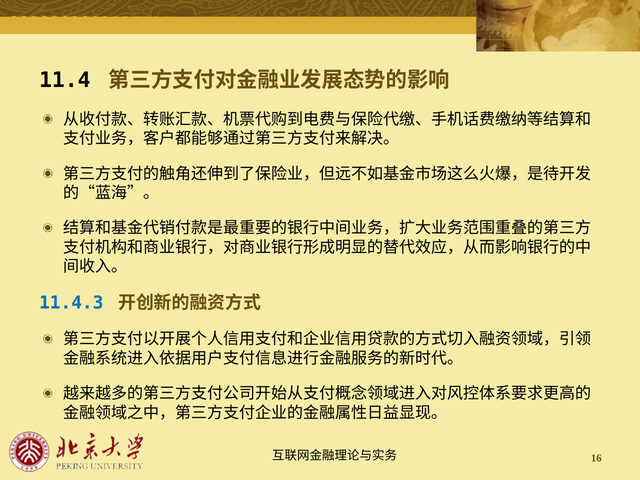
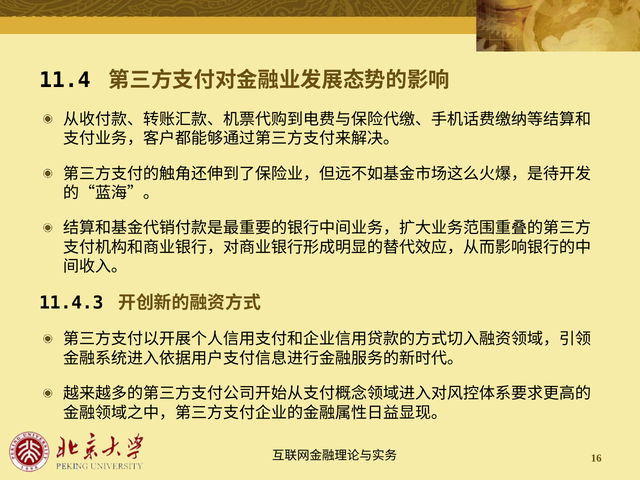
11.4.3 colour: blue -> black
